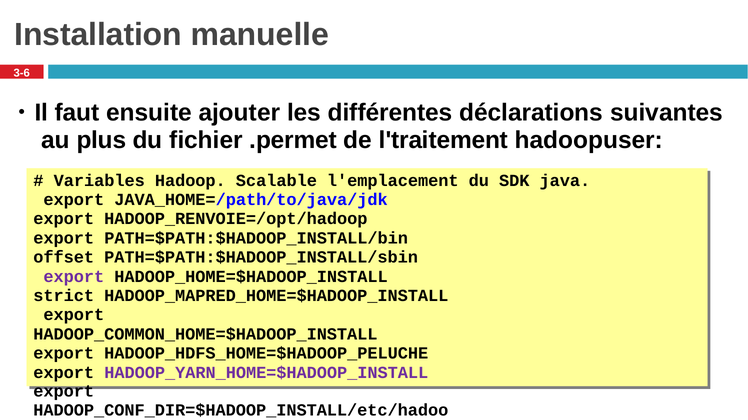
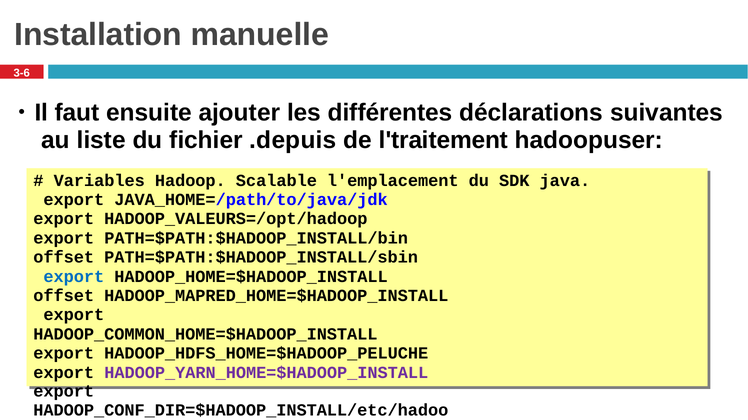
plus: plus -> liste
.permet: .permet -> .depuis
HADOOP_RENVOIE=/opt/hadoop: HADOOP_RENVOIE=/opt/hadoop -> HADOOP_VALEURS=/opt/hadoop
export at (74, 277) colour: purple -> blue
strict at (64, 296): strict -> offset
